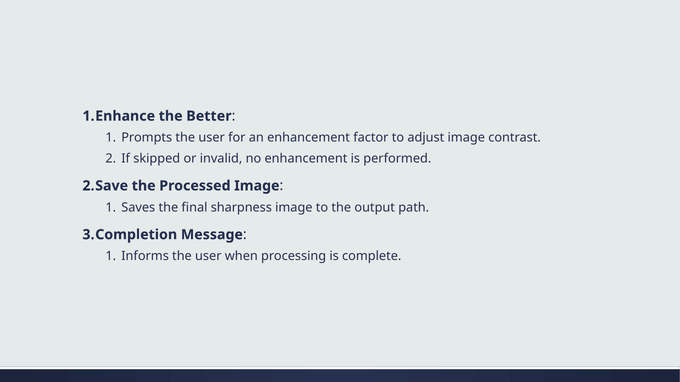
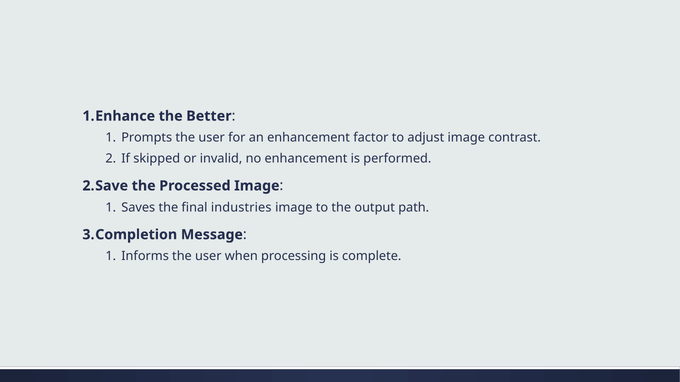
sharpness: sharpness -> industries
